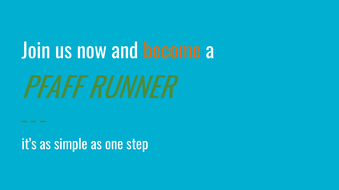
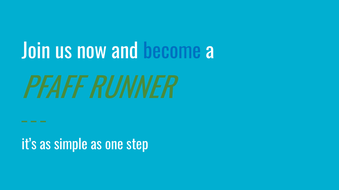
become colour: orange -> blue
